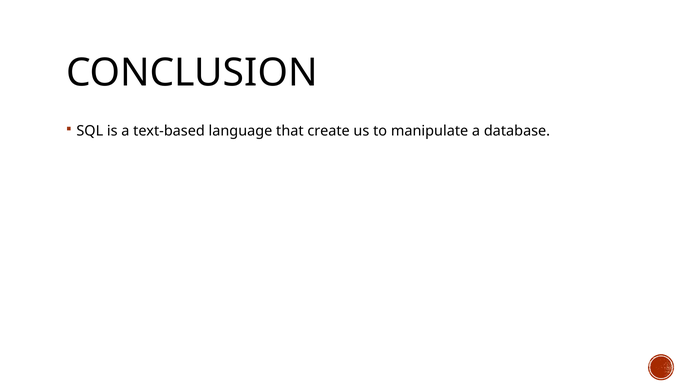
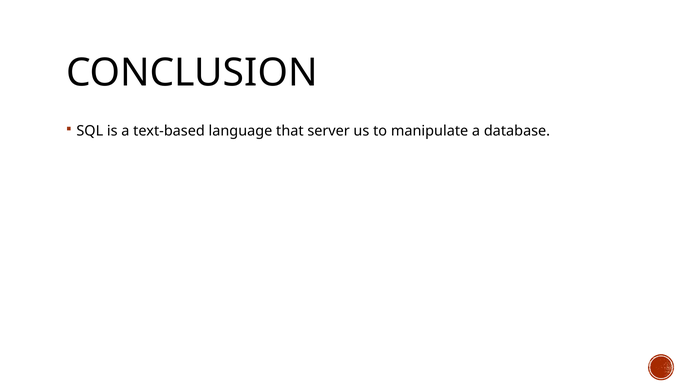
create: create -> server
